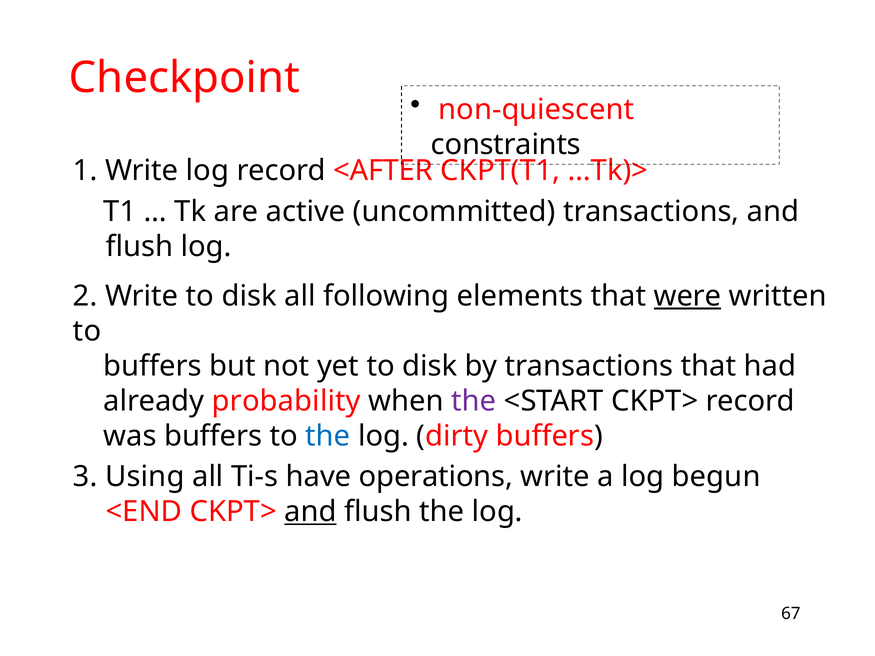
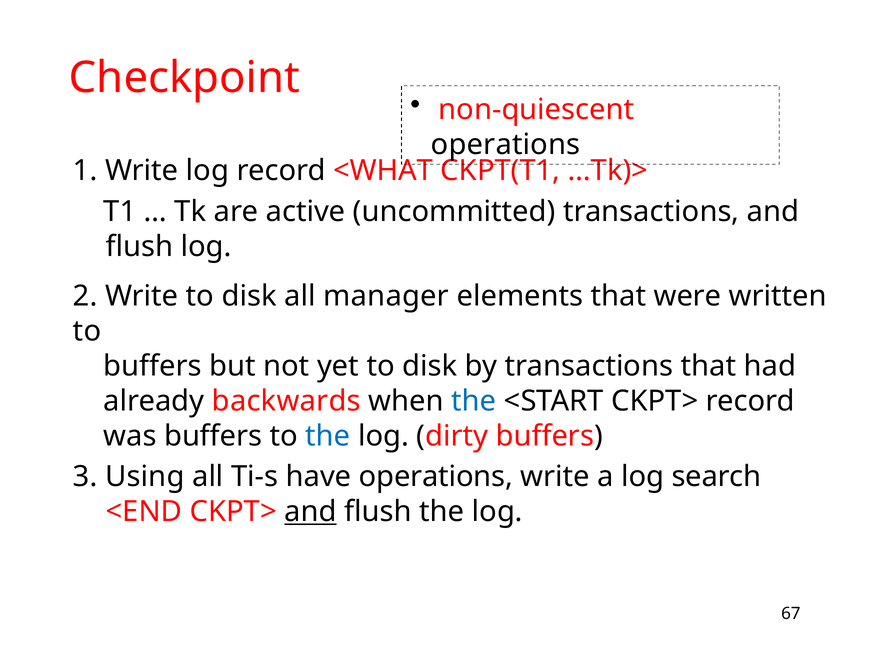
constraints at (506, 145): constraints -> operations
<AFTER: <AFTER -> <WHAT
following: following -> manager
were underline: present -> none
probability: probability -> backwards
the at (474, 401) colour: purple -> blue
begun: begun -> search
